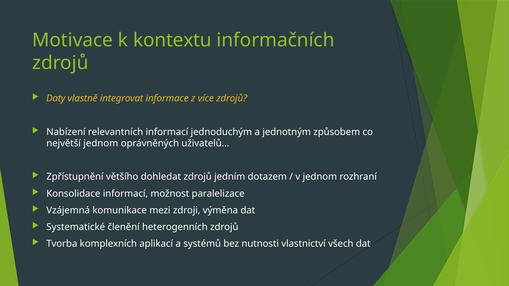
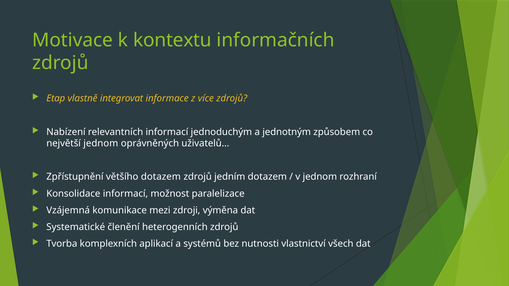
Daty: Daty -> Etap
většího dohledat: dohledat -> dotazem
